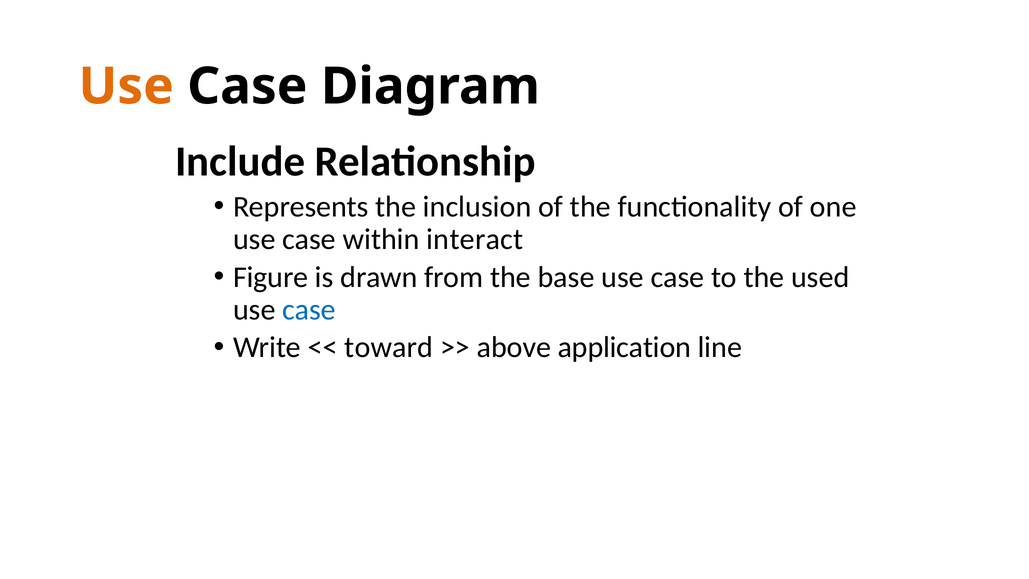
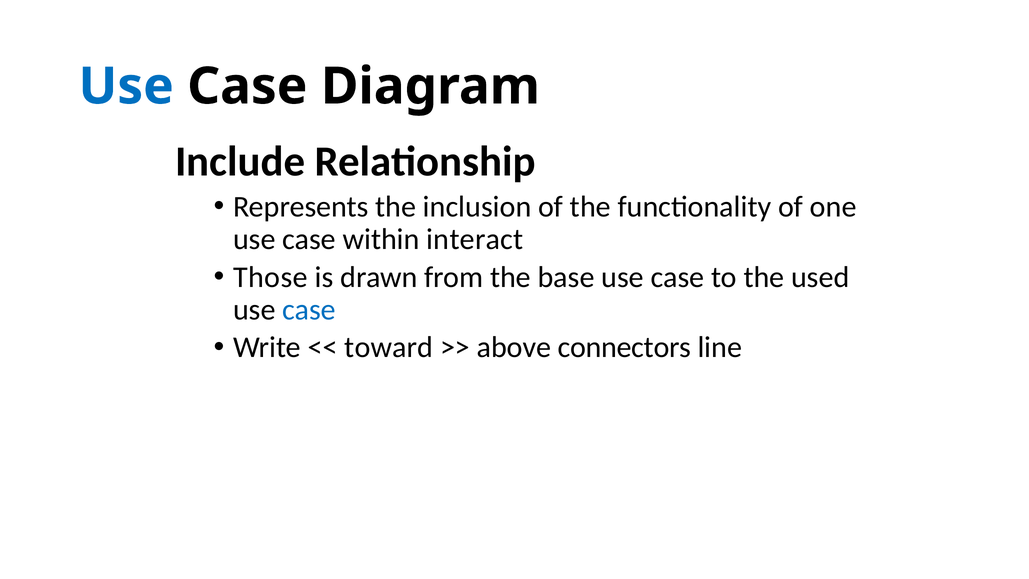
Use at (126, 86) colour: orange -> blue
Figure: Figure -> Those
application: application -> connectors
